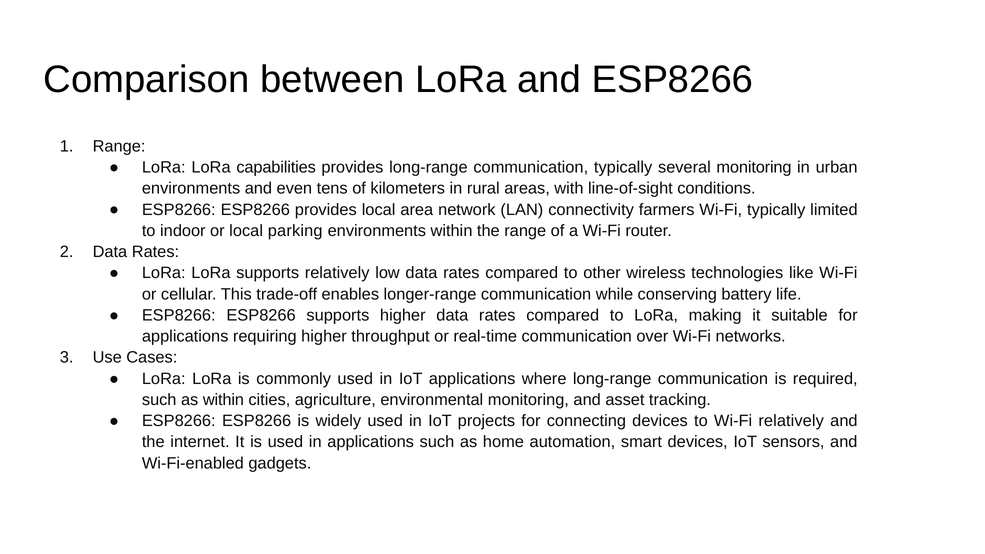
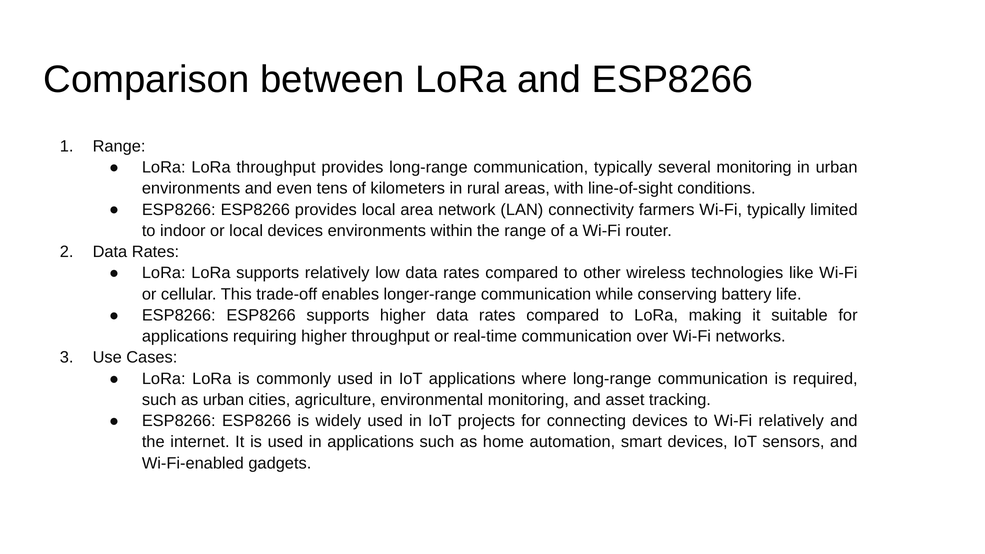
LoRa capabilities: capabilities -> throughput
local parking: parking -> devices
as within: within -> urban
